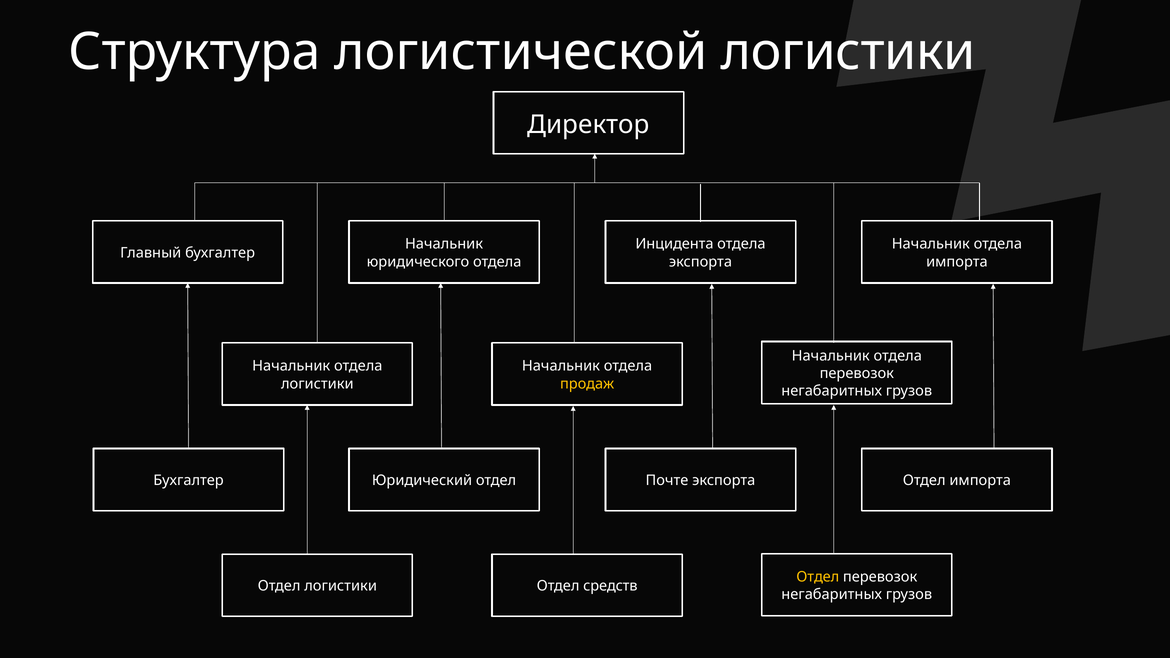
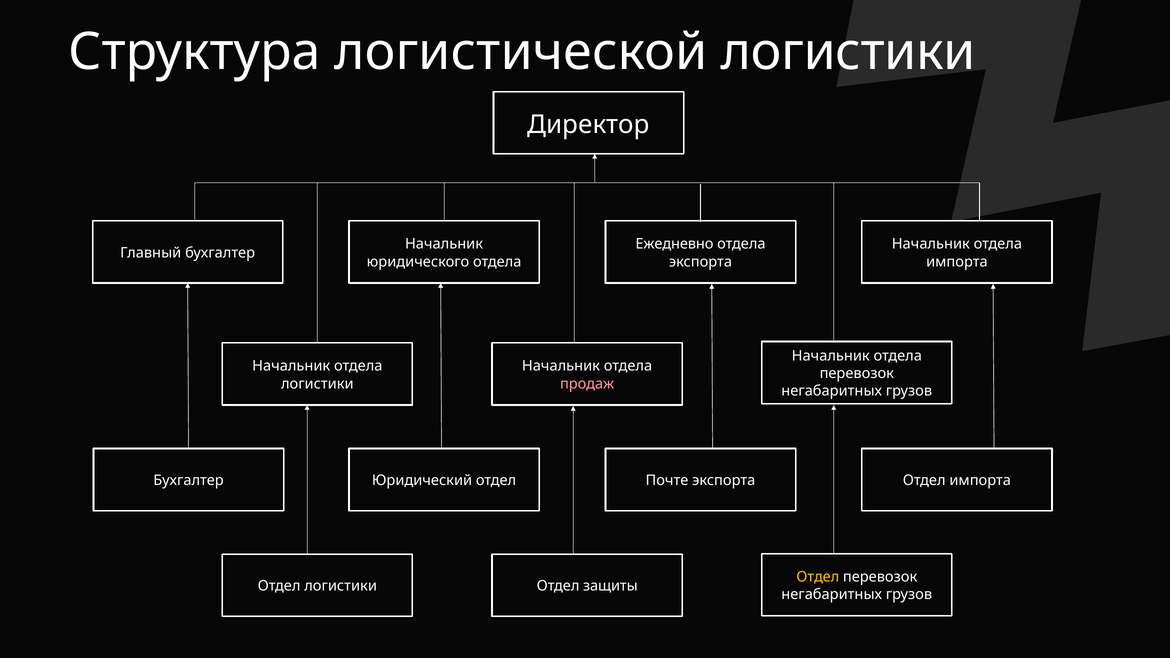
Инцидента: Инцидента -> Ежедневно
продаж colour: yellow -> pink
средств: средств -> защиты
